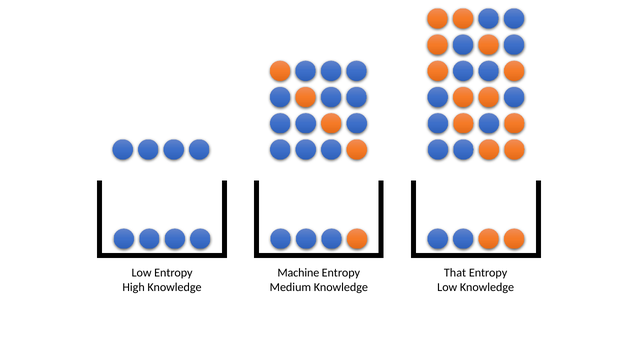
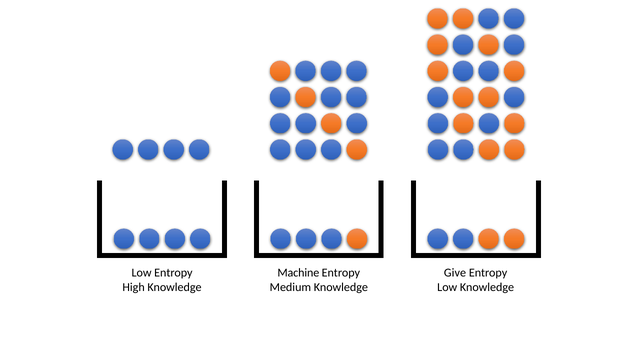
That: That -> Give
